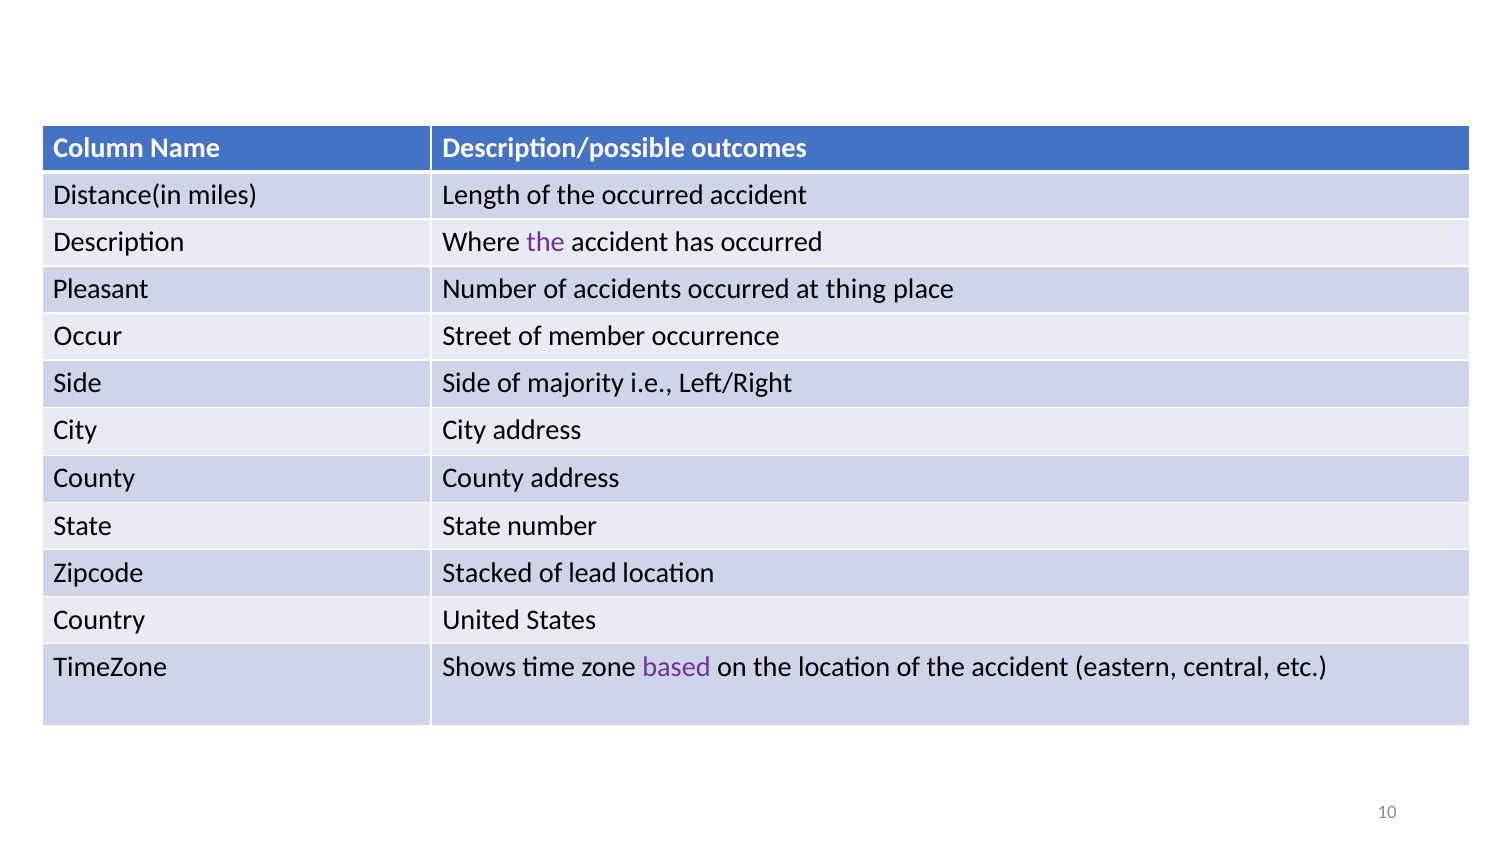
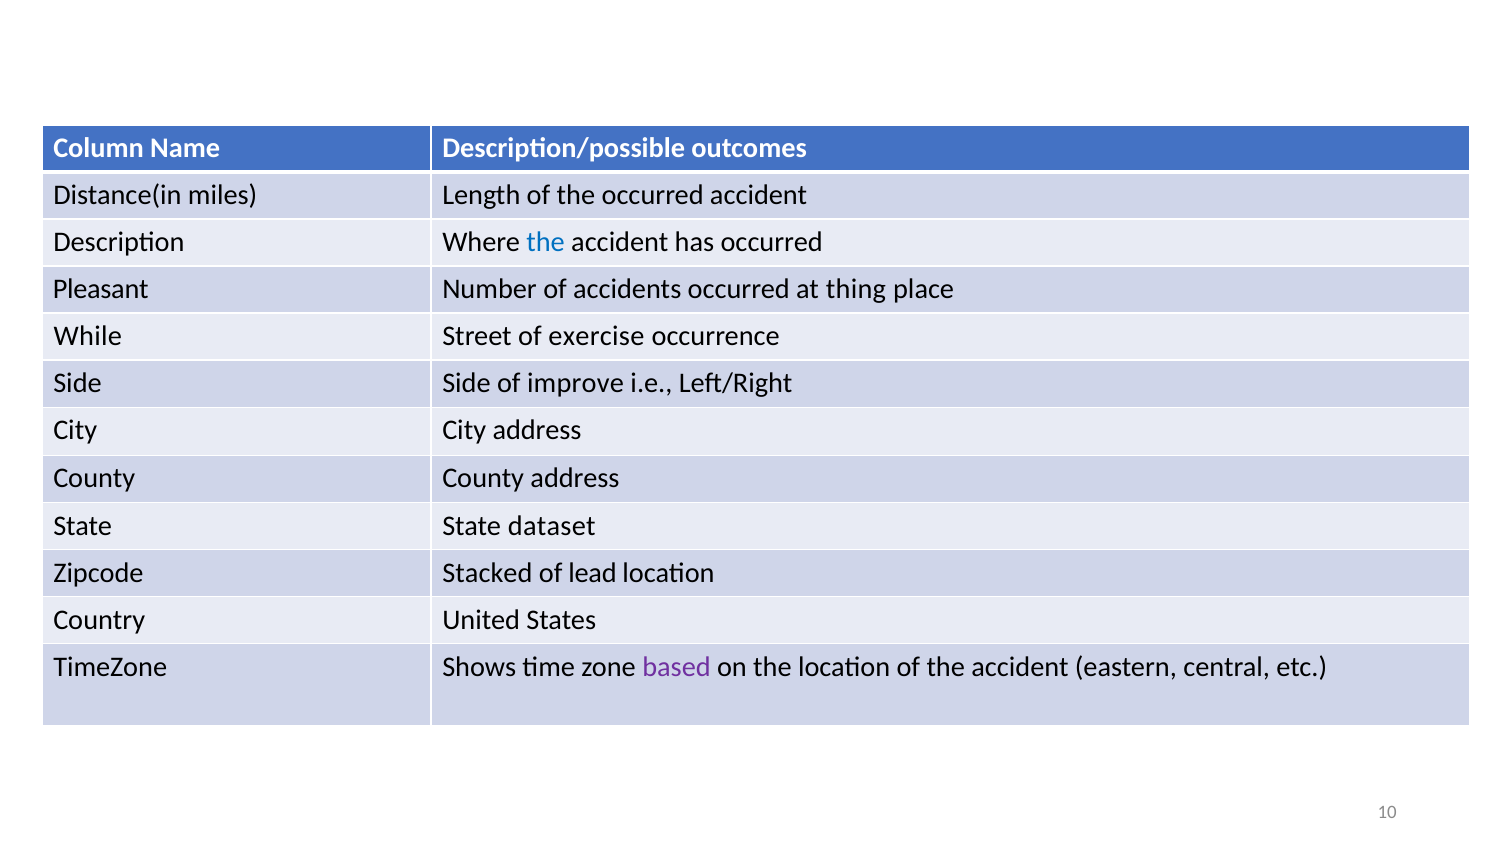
the at (546, 242) colour: purple -> blue
Occur: Occur -> While
member: member -> exercise
majority: majority -> improve
State number: number -> dataset
